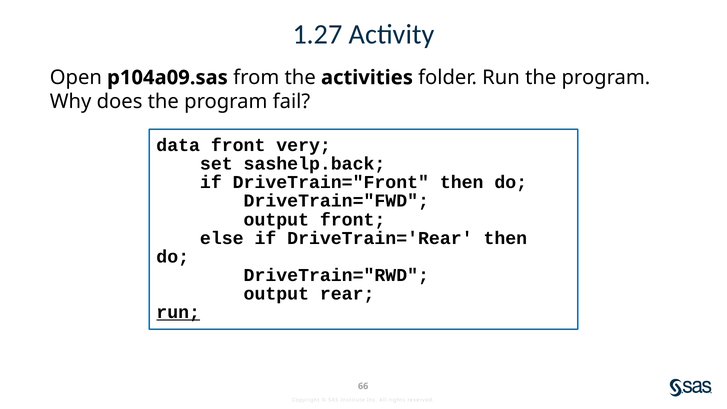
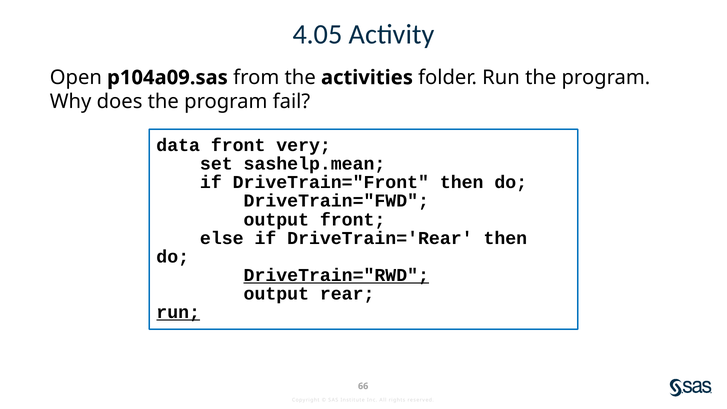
1.27: 1.27 -> 4.05
sashelp.back: sashelp.back -> sashelp.mean
DriveTrain="RWD underline: none -> present
